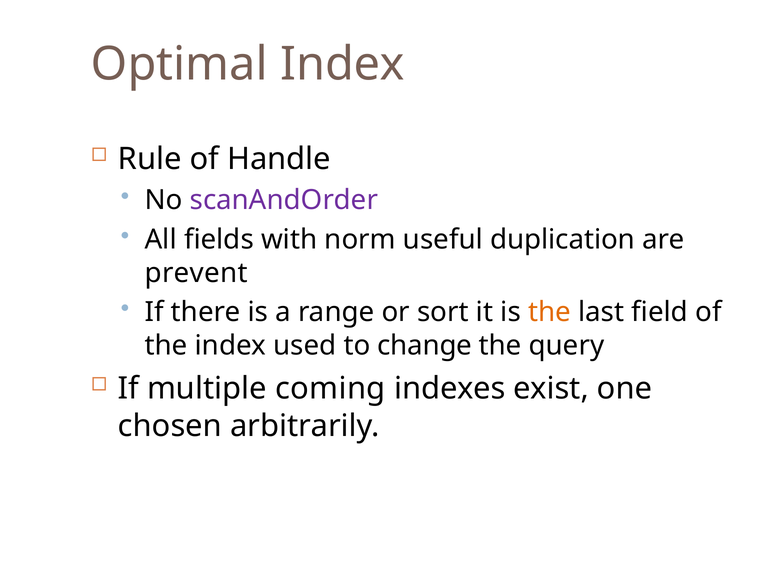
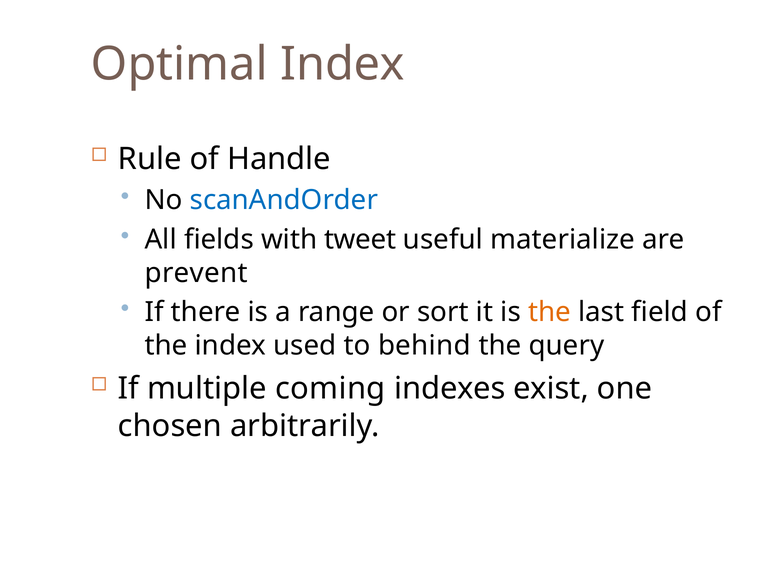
scanAndOrder colour: purple -> blue
norm: norm -> tweet
duplication: duplication -> materialize
change: change -> behind
